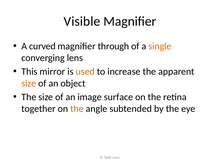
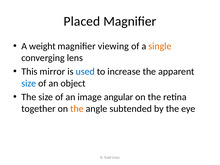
Visible: Visible -> Placed
curved: curved -> weight
through: through -> viewing
used colour: orange -> blue
size at (29, 83) colour: orange -> blue
surface: surface -> angular
